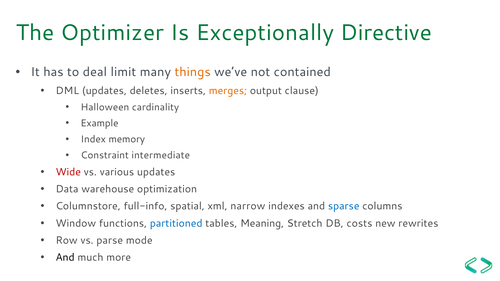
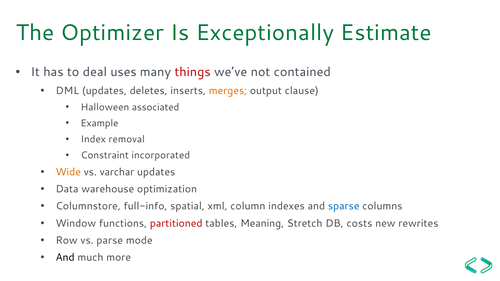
Directive: Directive -> Estimate
limit: limit -> uses
things colour: orange -> red
cardinality: cardinality -> associated
memory: memory -> removal
intermediate: intermediate -> incorporated
Wide colour: red -> orange
various: various -> varchar
narrow: narrow -> column
partitioned colour: blue -> red
